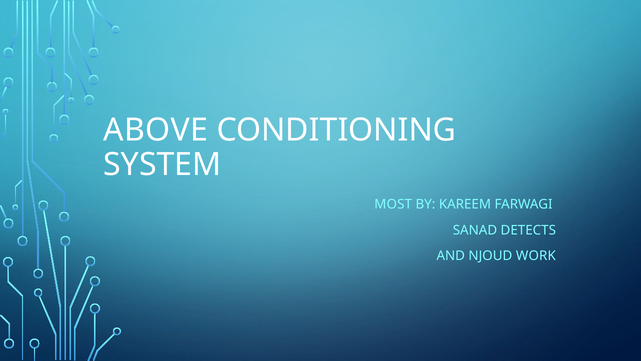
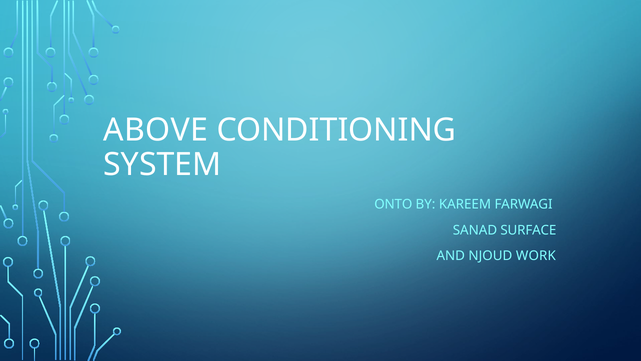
MOST: MOST -> ONTO
DETECTS: DETECTS -> SURFACE
